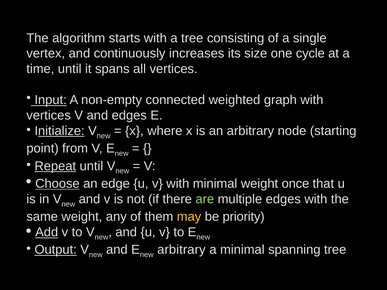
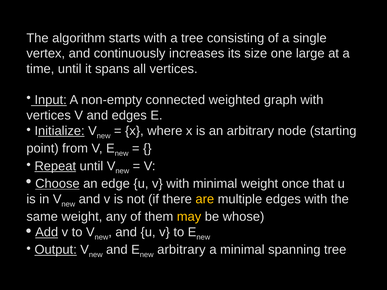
cycle: cycle -> large
are colour: light green -> yellow
priority: priority -> whose
